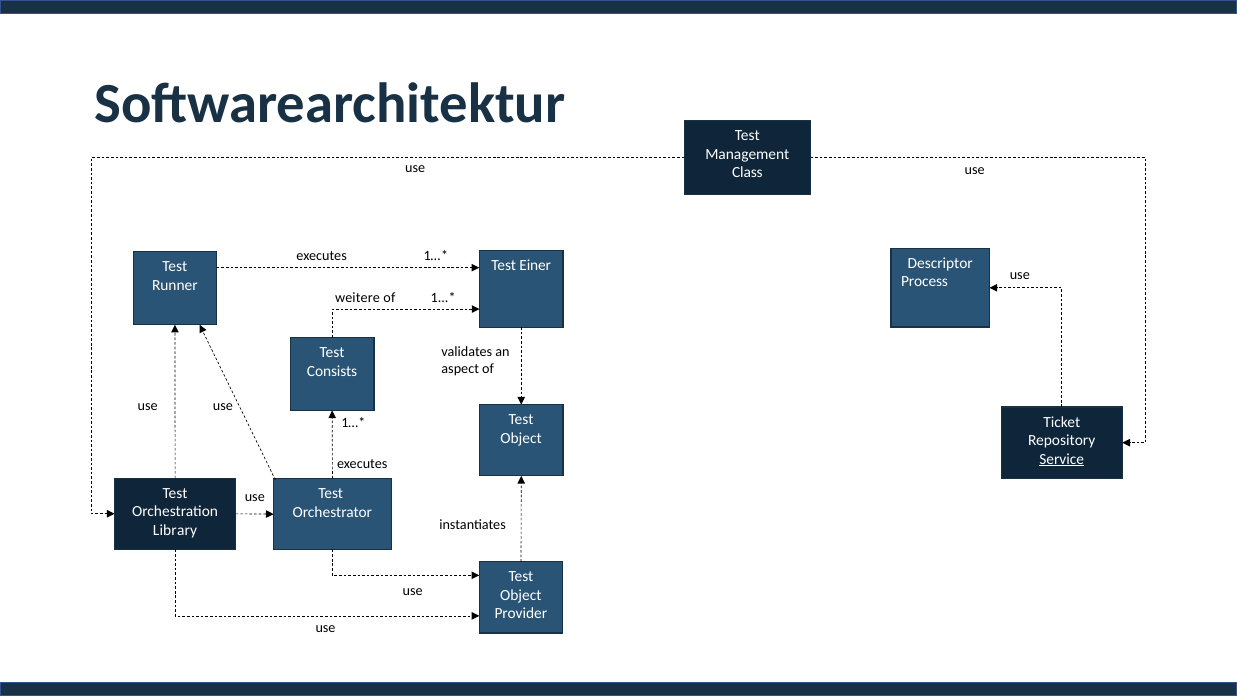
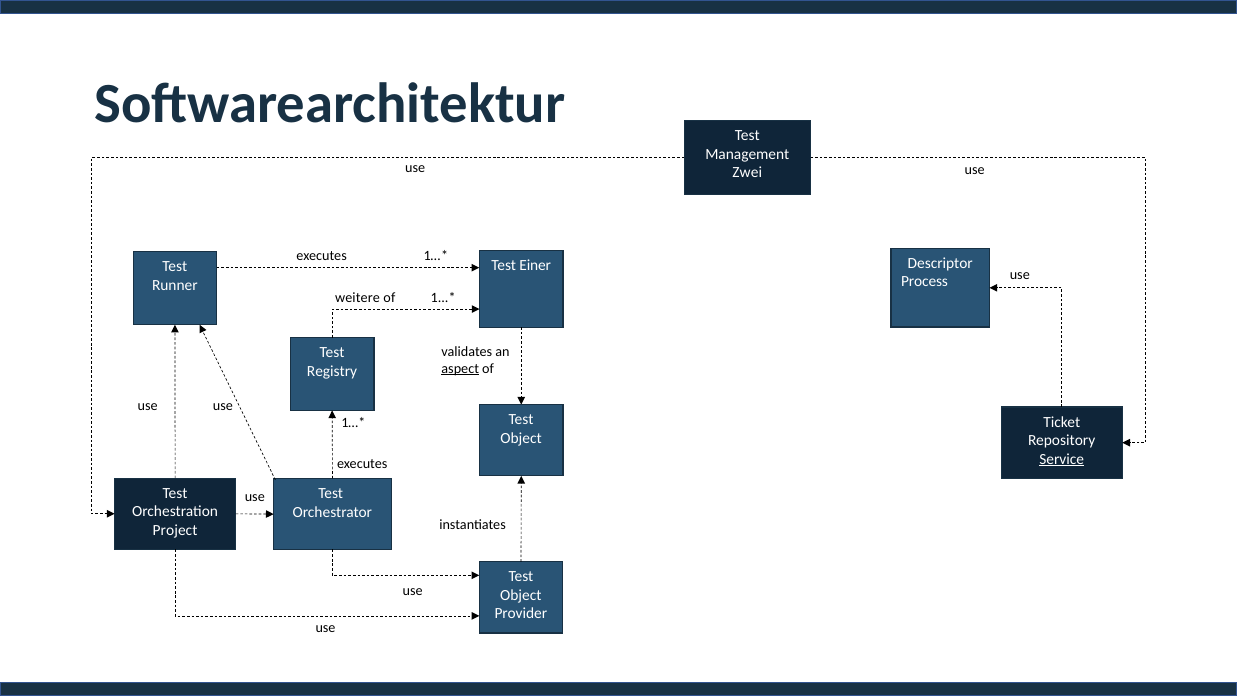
Class: Class -> Zwei
aspect underline: none -> present
Consists: Consists -> Registry
Library: Library -> Project
